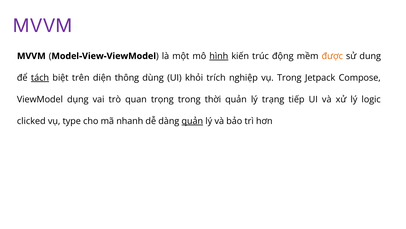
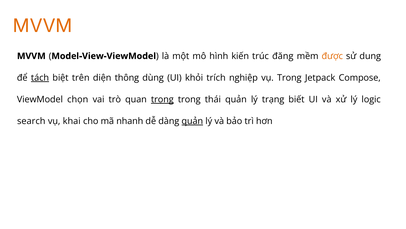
MVVM at (43, 26) colour: purple -> orange
hình underline: present -> none
động: động -> đăng
dụng: dụng -> chọn
trọng underline: none -> present
thời: thời -> thái
tiếp: tiếp -> biết
clicked: clicked -> search
type: type -> khai
